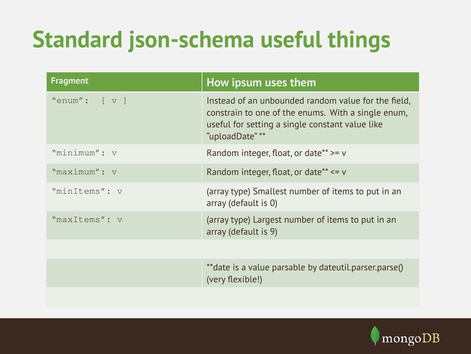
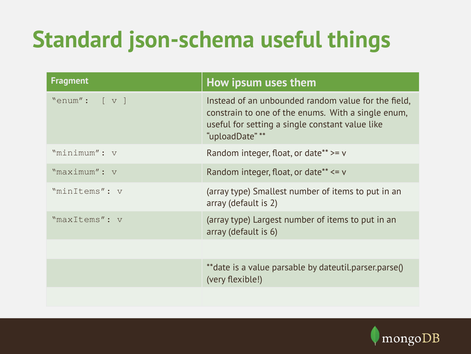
0: 0 -> 2
9: 9 -> 6
